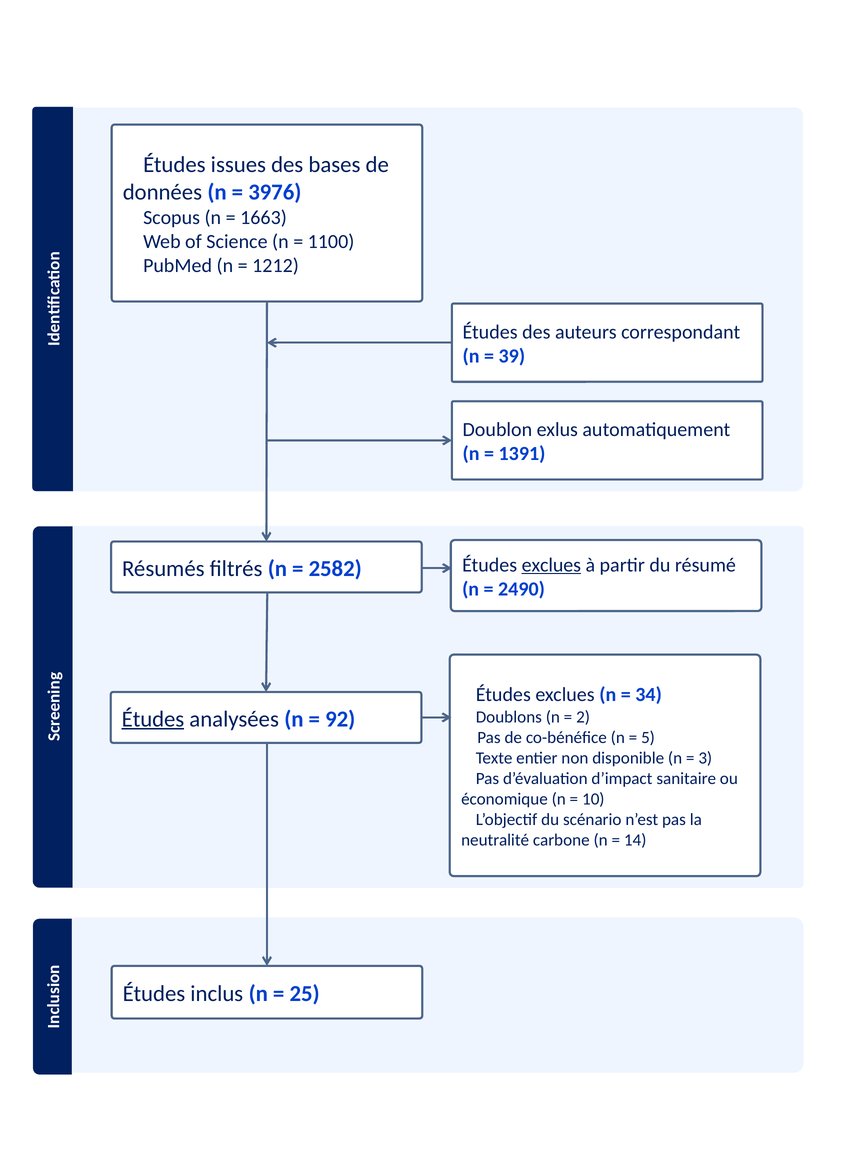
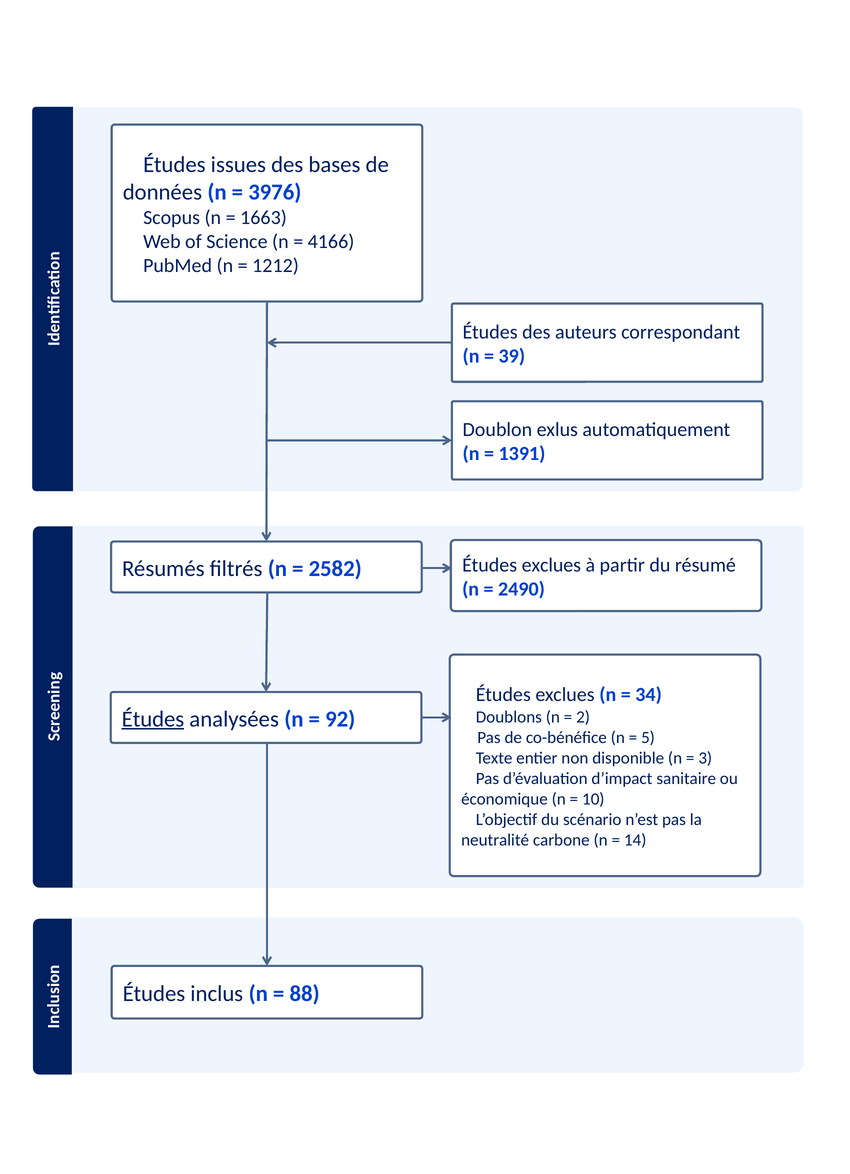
1100: 1100 -> 4166
exclues at (551, 565) underline: present -> none
25: 25 -> 88
